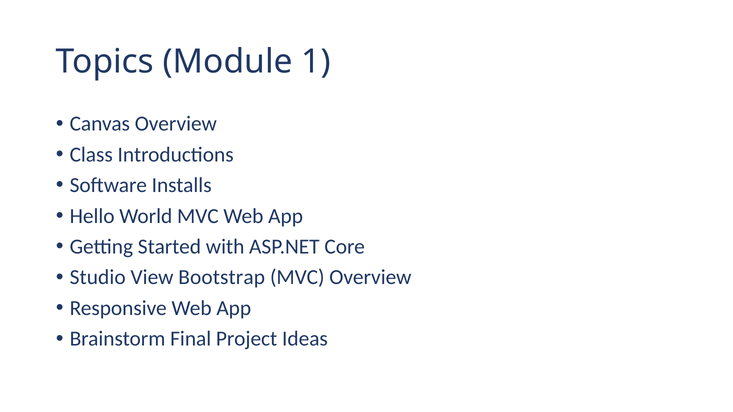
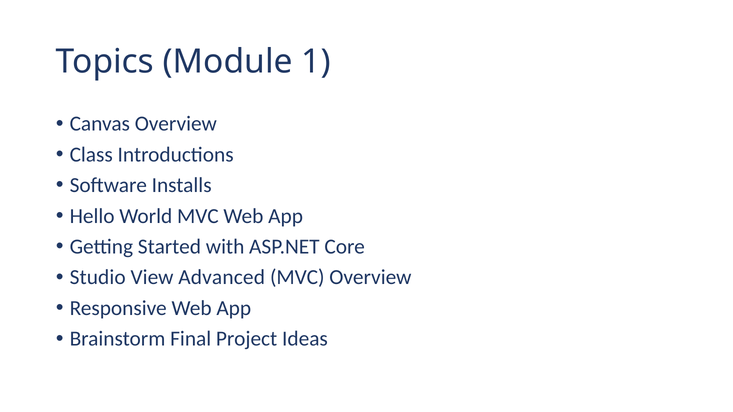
Bootstrap: Bootstrap -> Advanced
